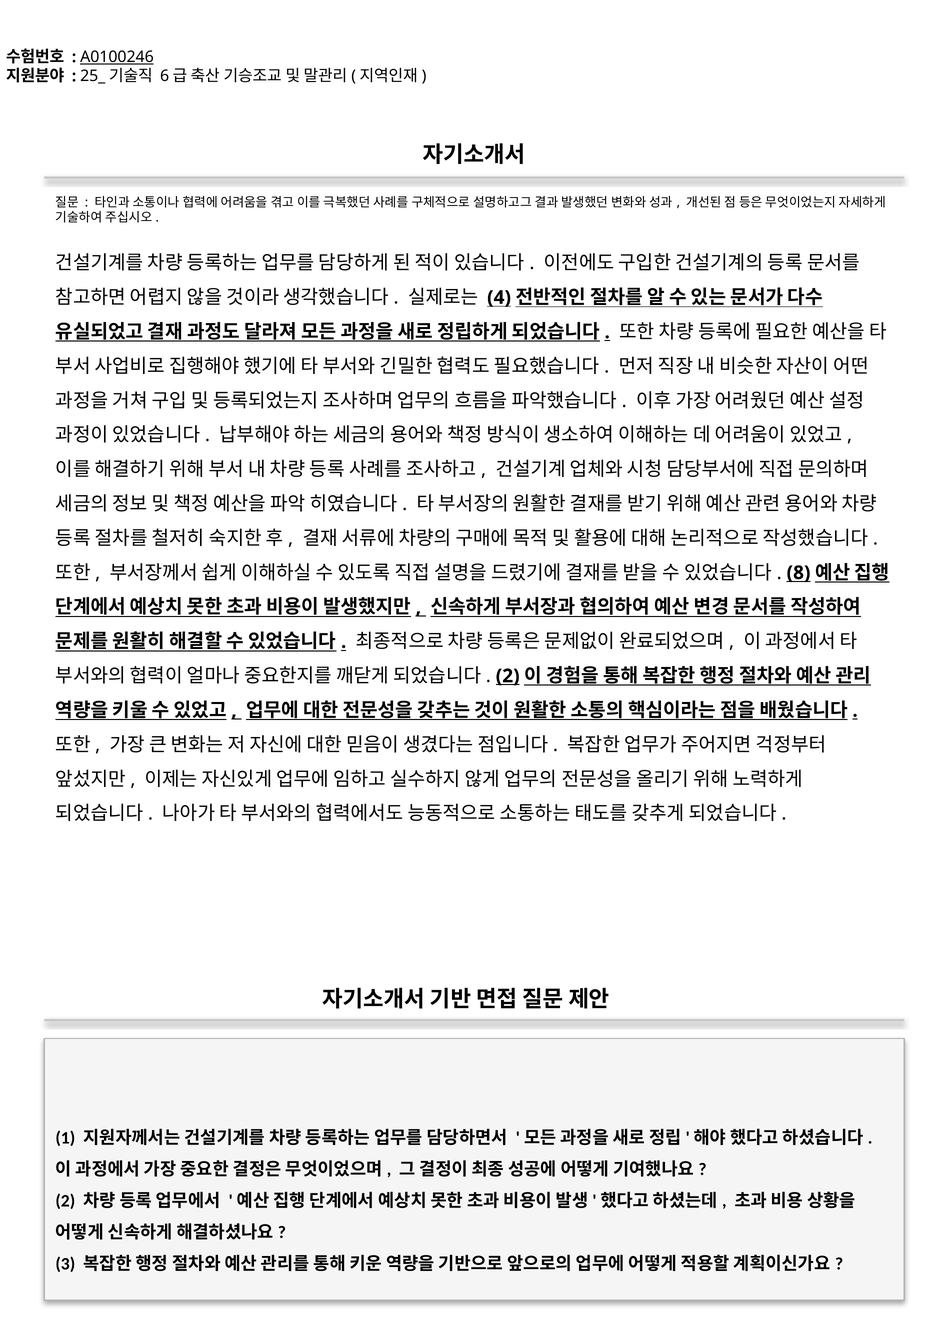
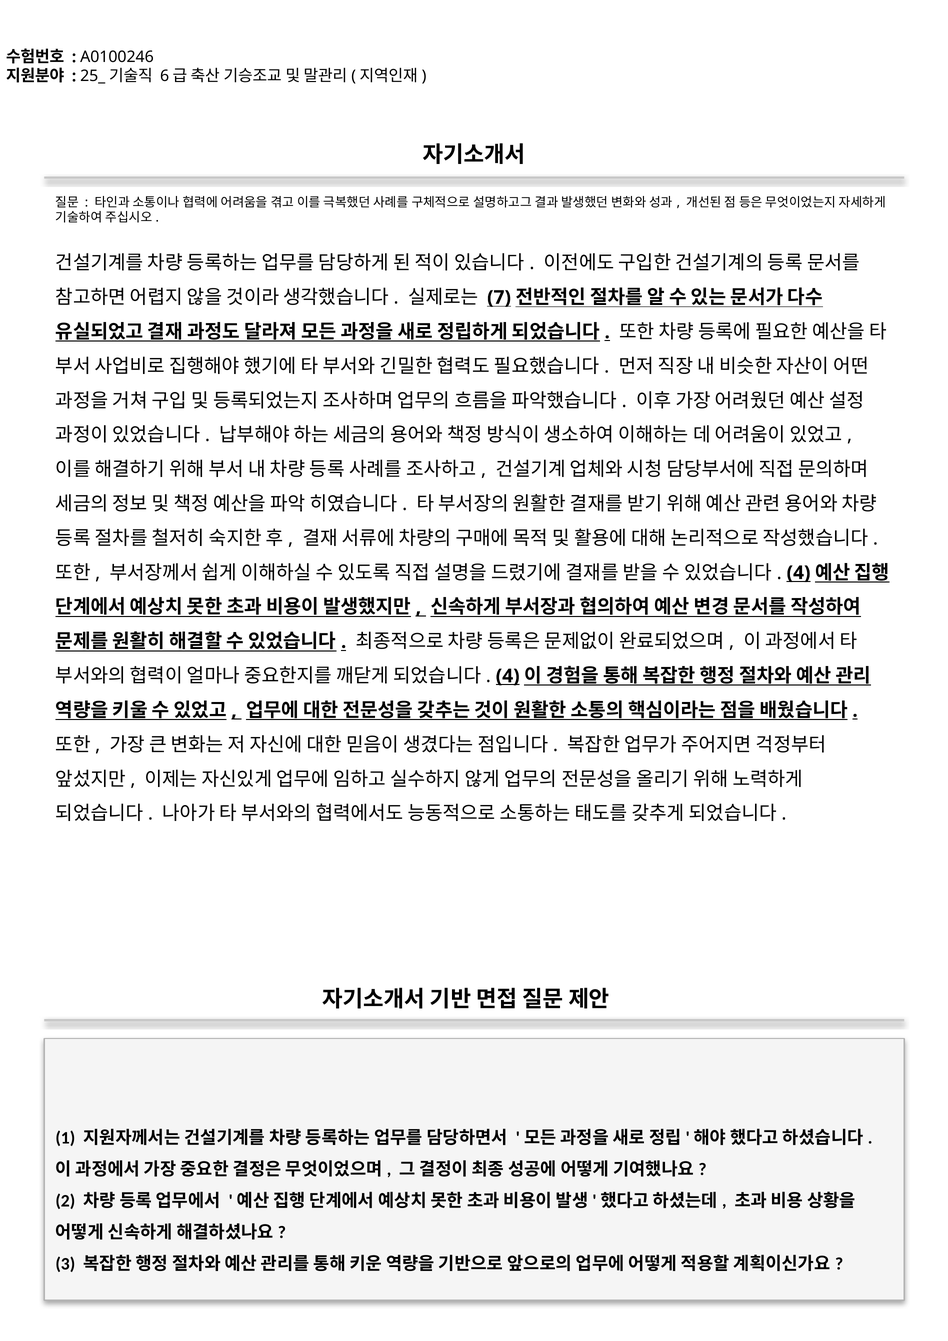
A0100246 underline: present -> none
4: 4 -> 7
8 at (799, 573): 8 -> 4
2 at (508, 676): 2 -> 4
